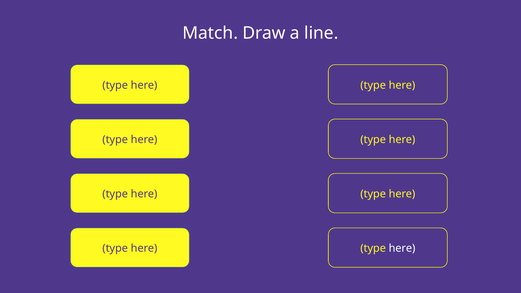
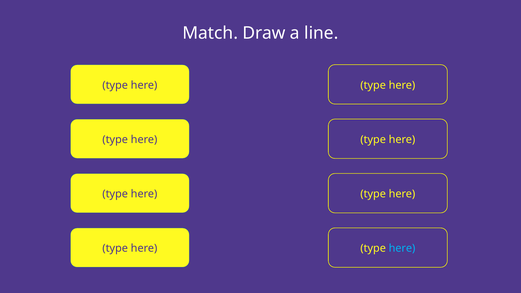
here at (402, 248) colour: white -> light blue
